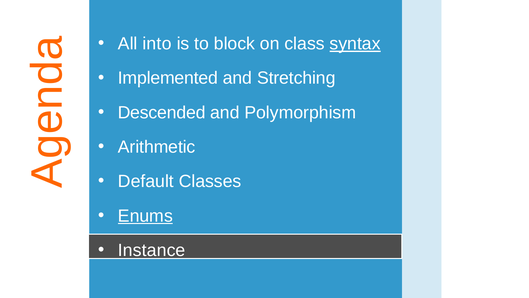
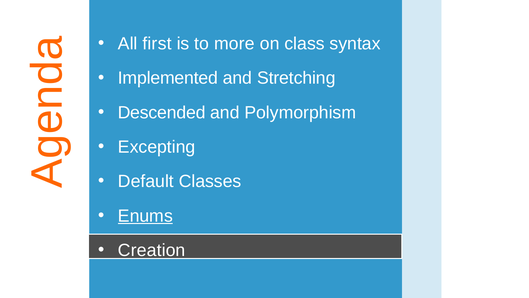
into: into -> first
block: block -> more
syntax underline: present -> none
Arithmetic: Arithmetic -> Excepting
Instance: Instance -> Creation
